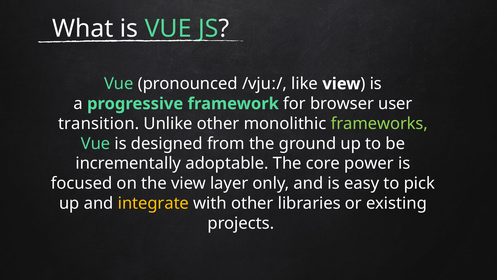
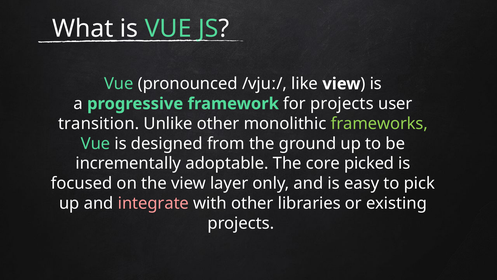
for browser: browser -> projects
power: power -> picked
integrate colour: yellow -> pink
